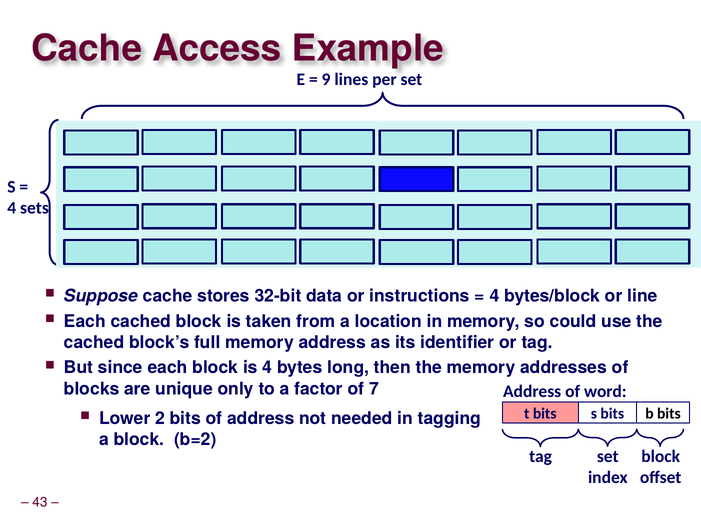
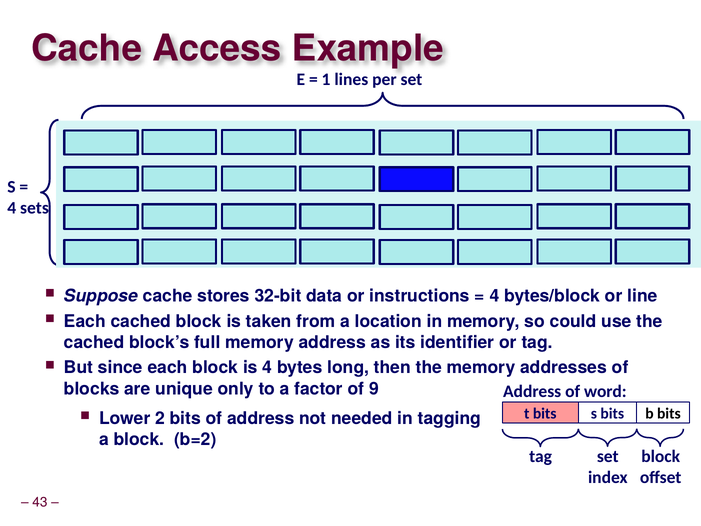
9: 9 -> 1
7: 7 -> 9
